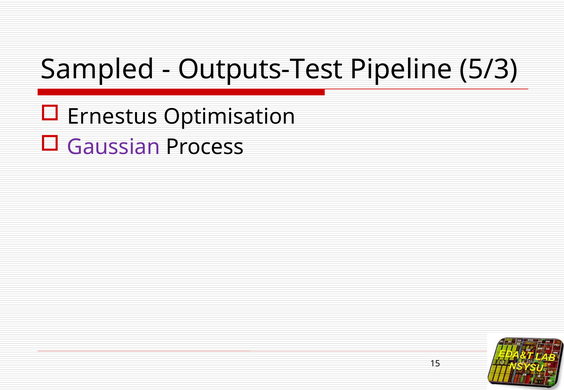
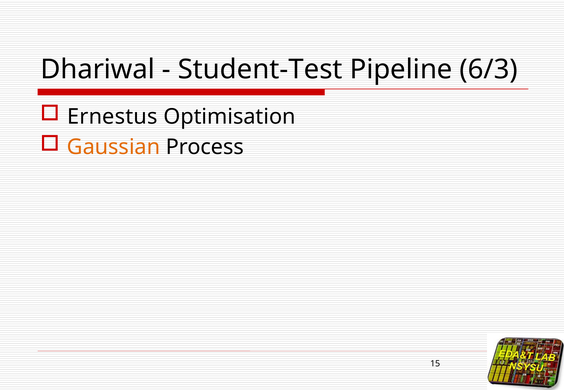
Sampled: Sampled -> Dhariwal
Outputs-Test: Outputs-Test -> Student-Test
5/3: 5/3 -> 6/3
Gaussian colour: purple -> orange
